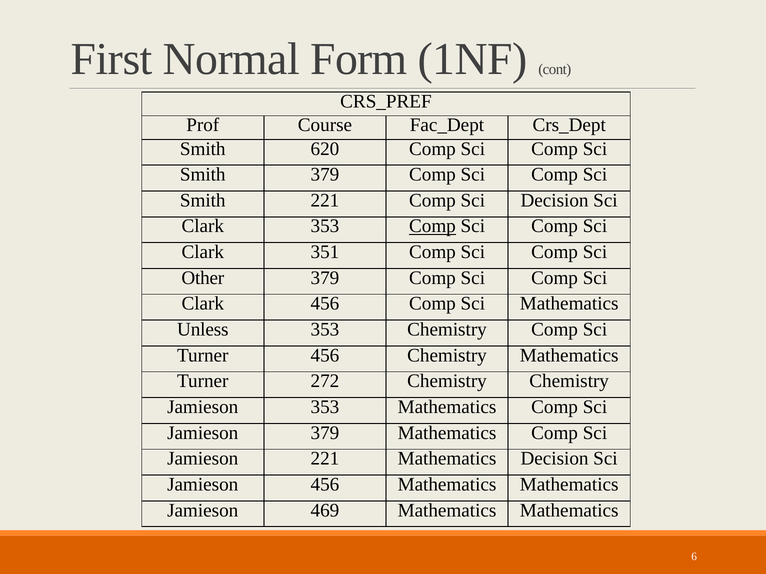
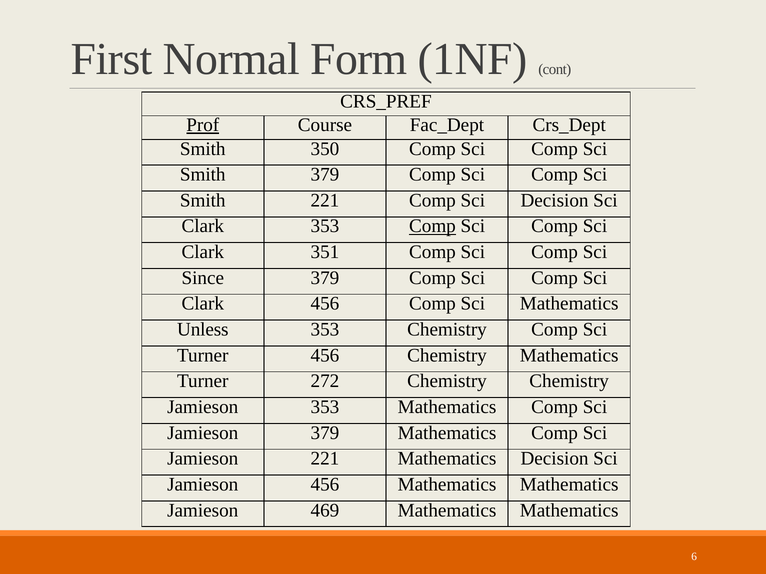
Prof underline: none -> present
620: 620 -> 350
Other: Other -> Since
